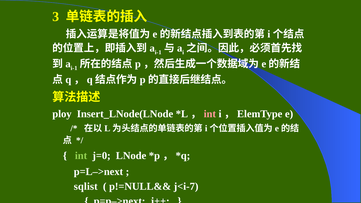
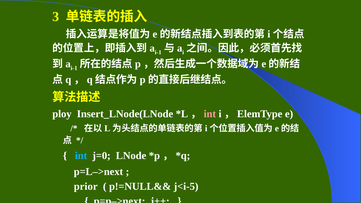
int at (81, 156) colour: light green -> light blue
sqlist: sqlist -> prior
j<i-7: j<i-7 -> j<i-5
